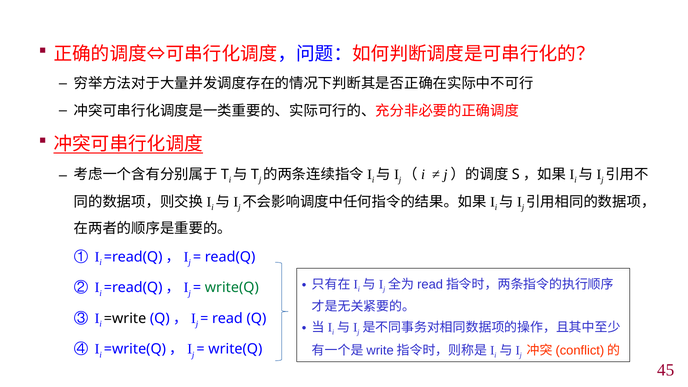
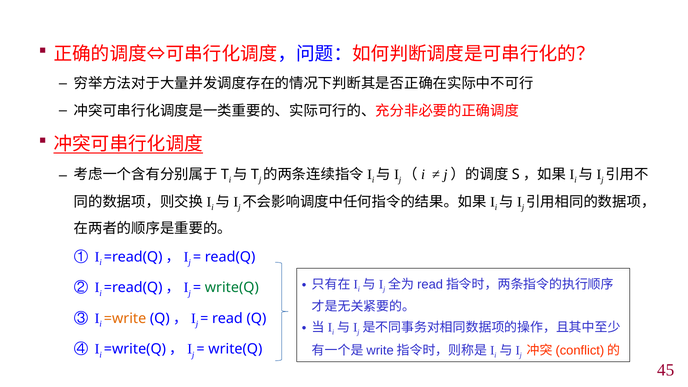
=write colour: black -> orange
